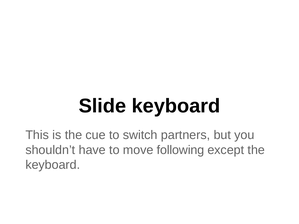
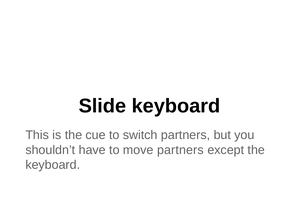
move following: following -> partners
